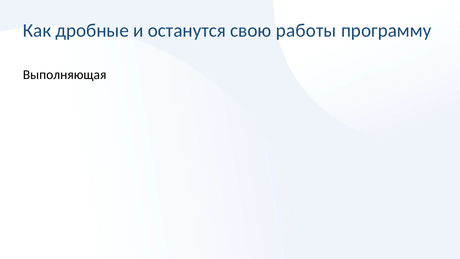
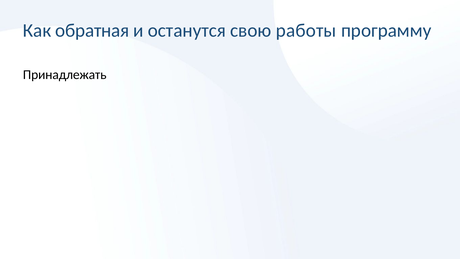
дробные: дробные -> обратная
Выполняющая: Выполняющая -> Принадлежать
